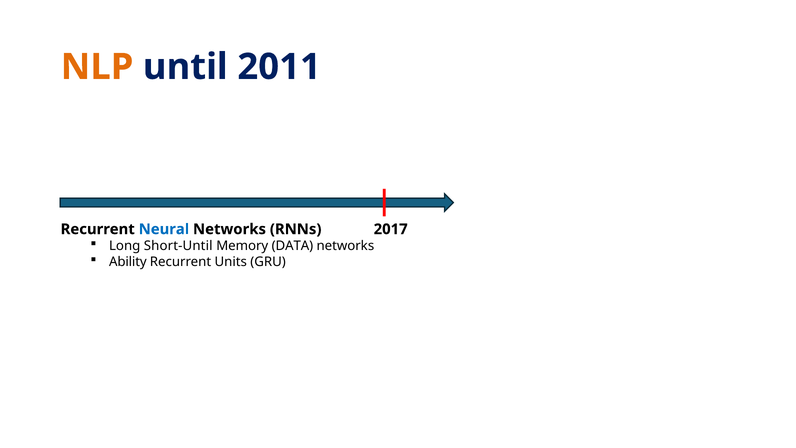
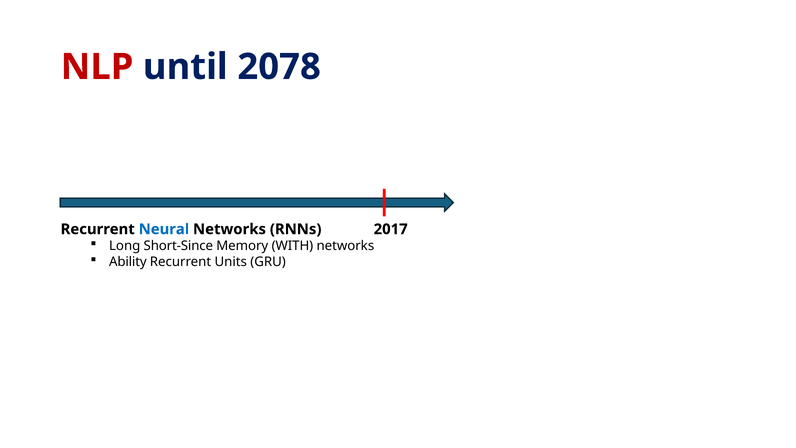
NLP colour: orange -> red
2011: 2011 -> 2078
Short-Until: Short-Until -> Short-Since
DATA: DATA -> WITH
